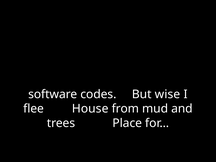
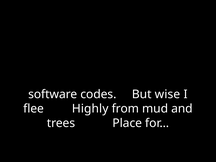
House: House -> Highly
